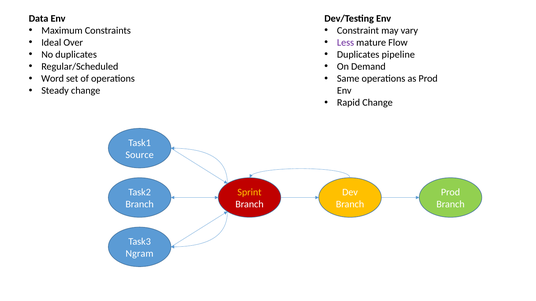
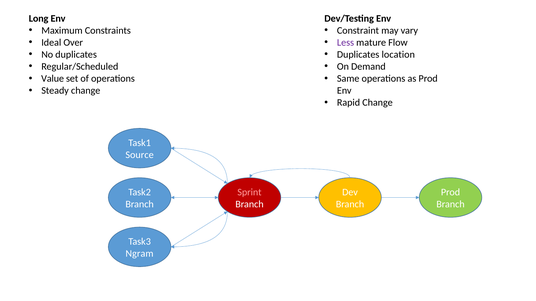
Data: Data -> Long
pipeline: pipeline -> location
Word: Word -> Value
Sprint colour: yellow -> pink
